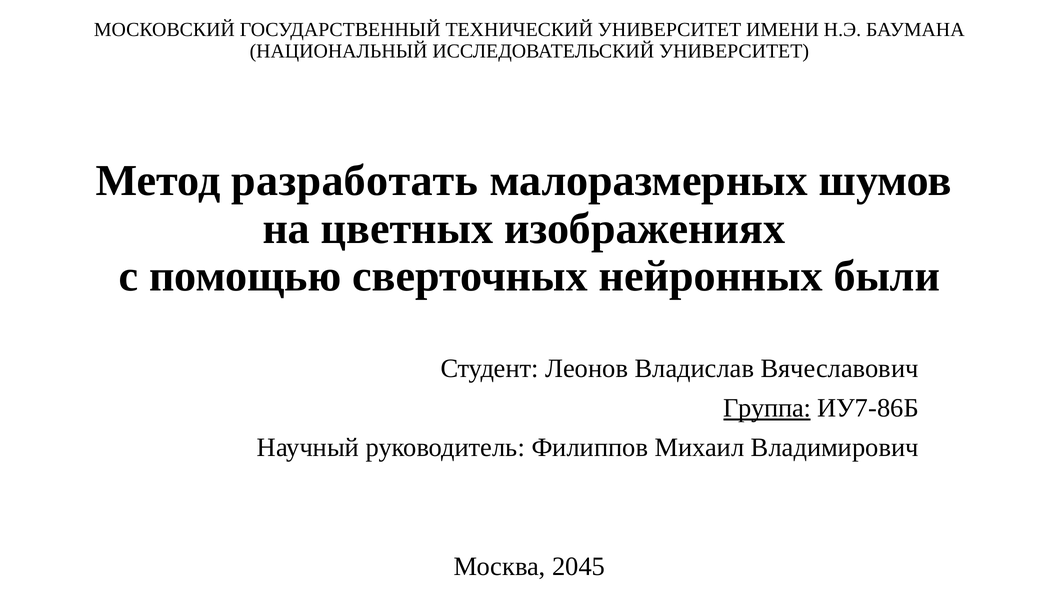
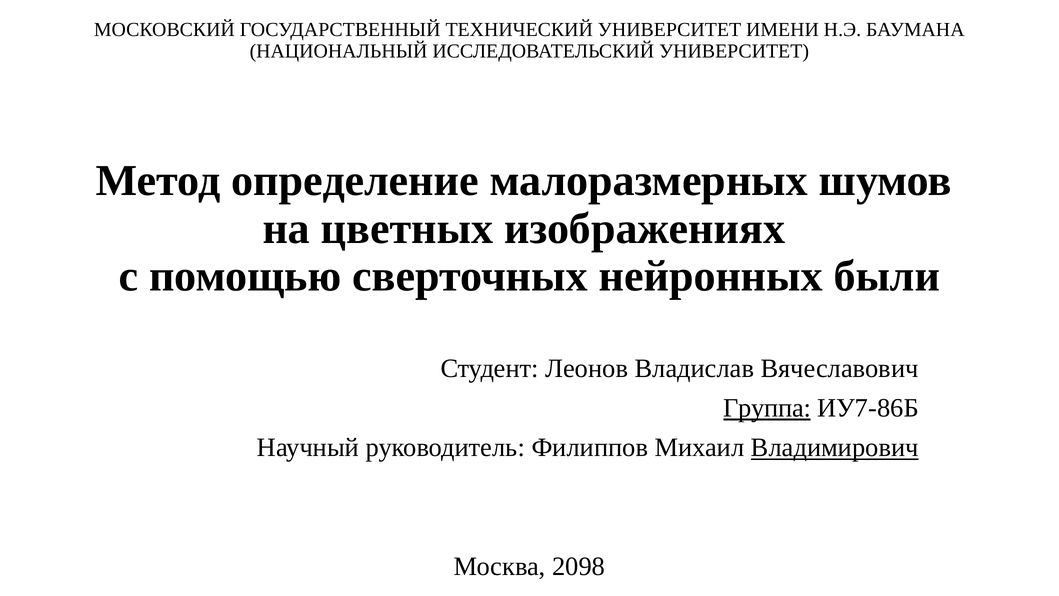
разработать: разработать -> определение
Владимирович underline: none -> present
2045: 2045 -> 2098
